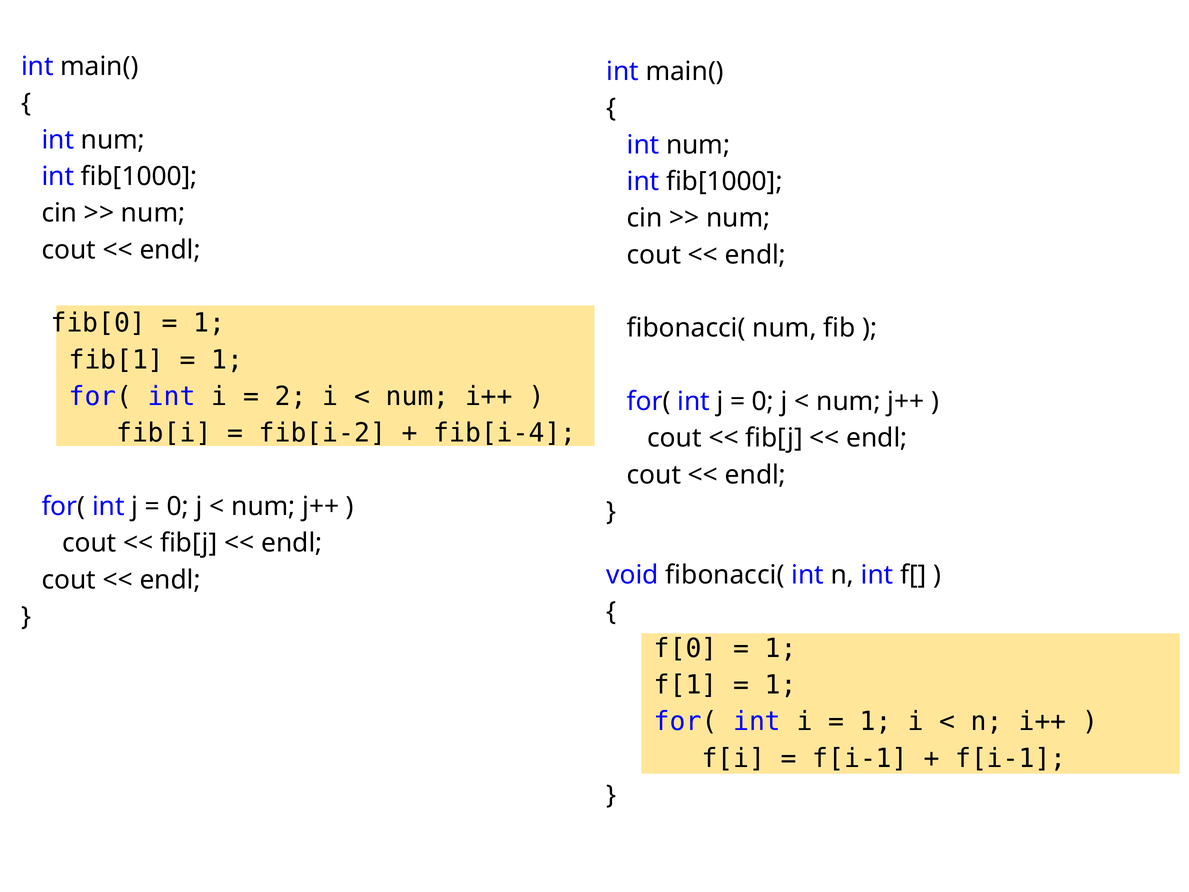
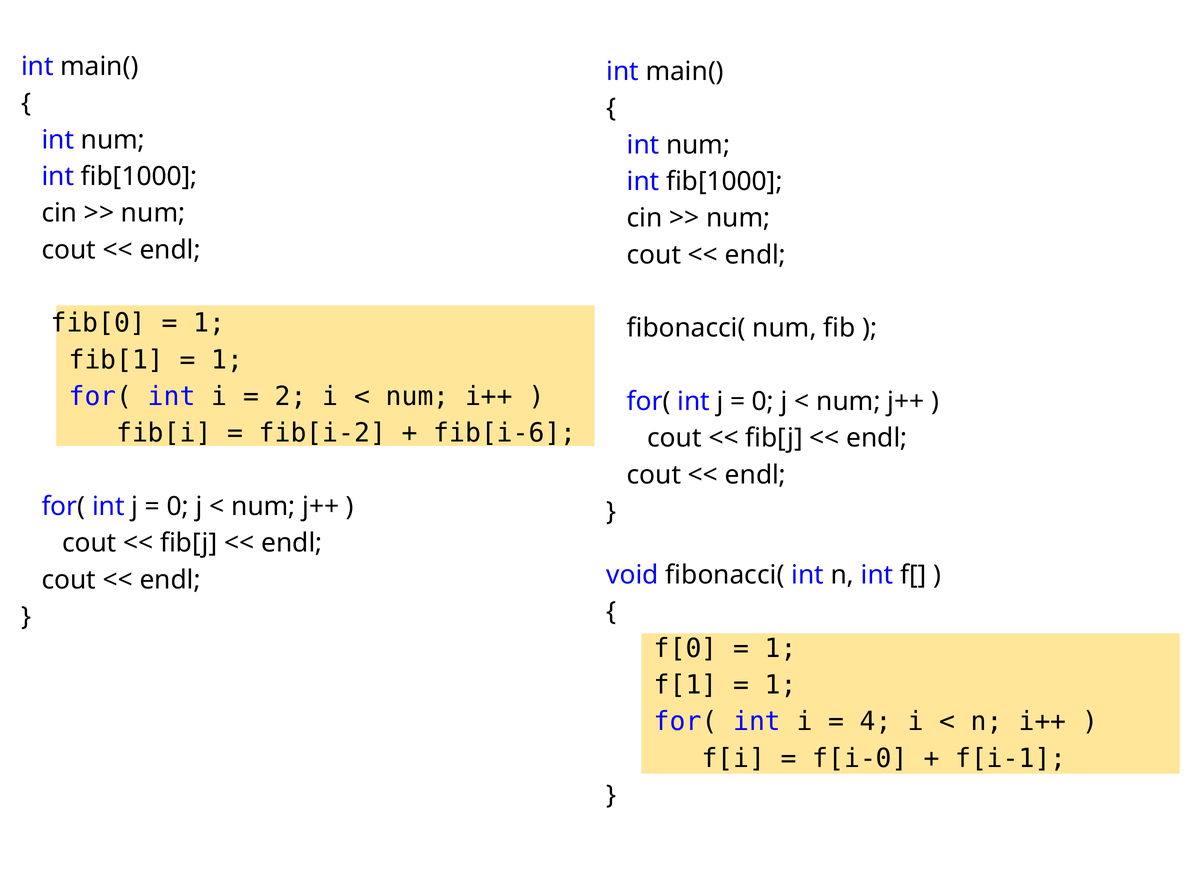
fib[i-4: fib[i-4 -> fib[i-6
1 at (876, 721): 1 -> 4
f[i-1 at (860, 758): f[i-1 -> f[i-0
